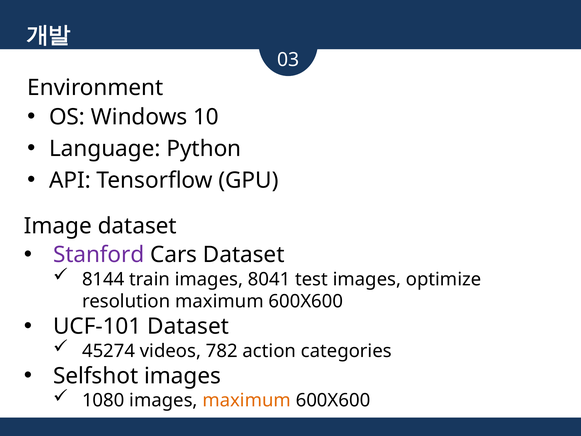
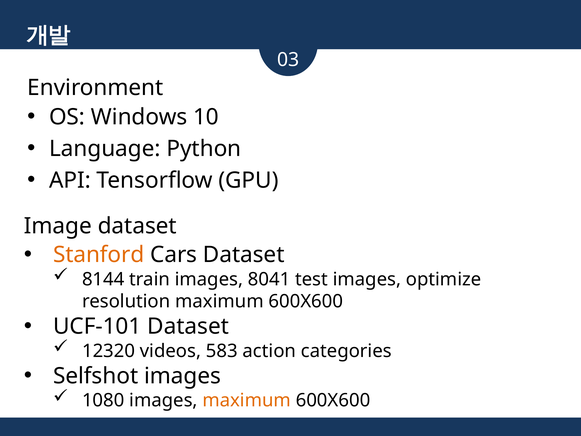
Stanford colour: purple -> orange
45274: 45274 -> 12320
782: 782 -> 583
